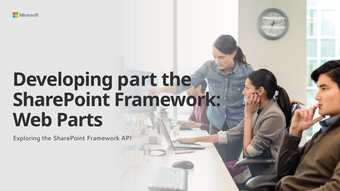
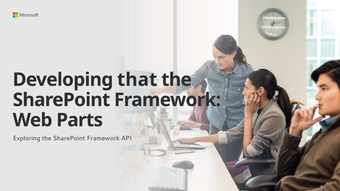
part: part -> that
